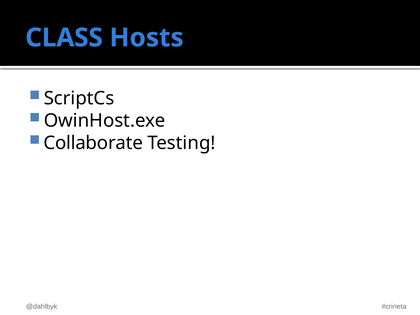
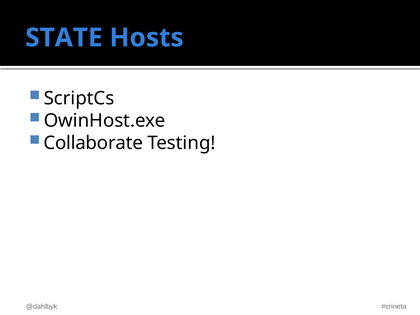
CLASS: CLASS -> STATE
